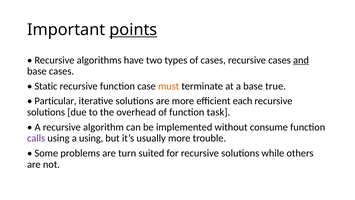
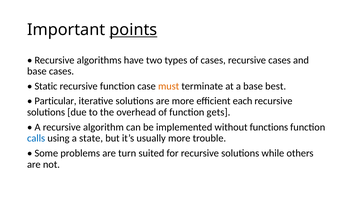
and underline: present -> none
true: true -> best
task: task -> gets
consume: consume -> functions
calls colour: purple -> blue
a using: using -> state
